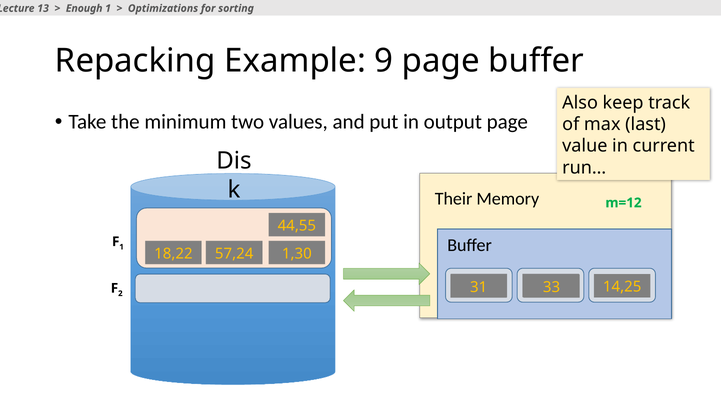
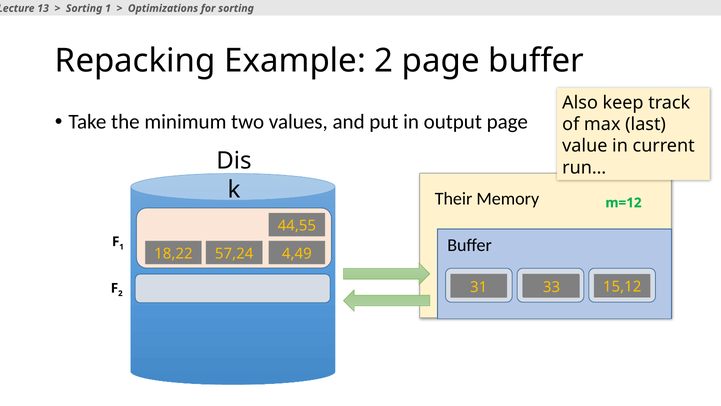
Enough at (84, 8): Enough -> Sorting
Example 9: 9 -> 2
1,30: 1,30 -> 4,49
14,25: 14,25 -> 15,12
